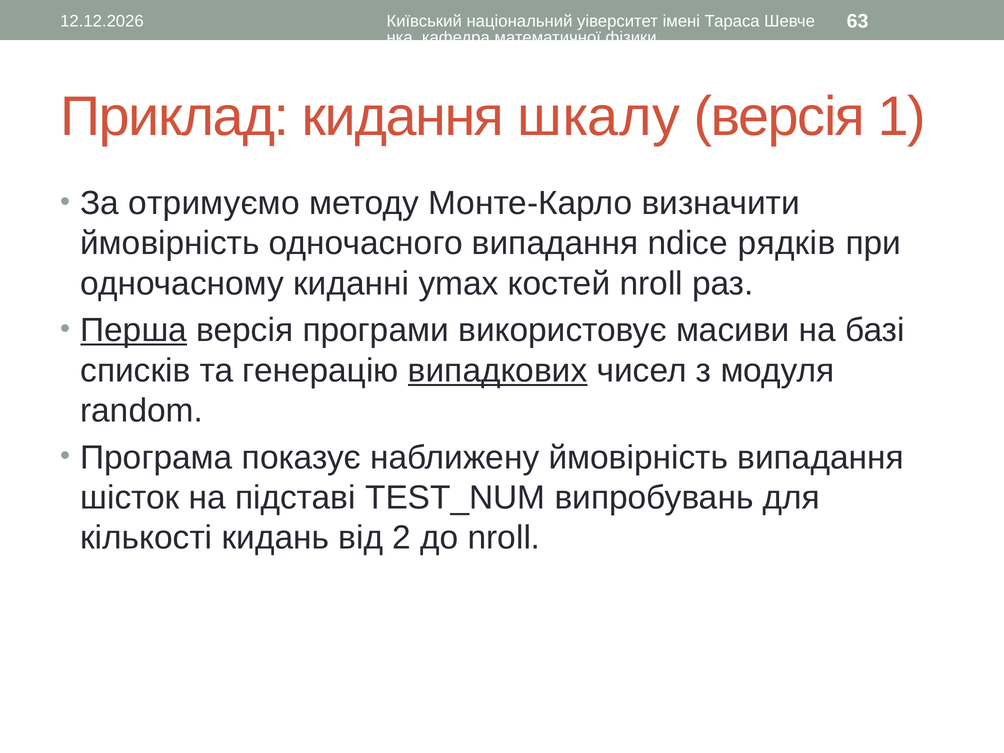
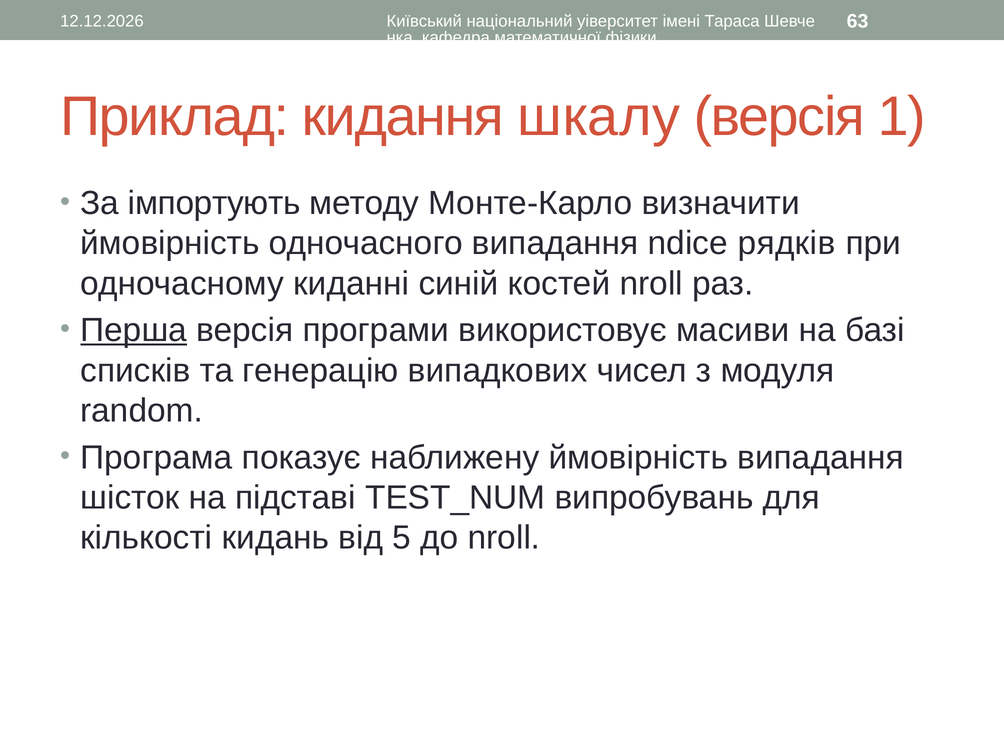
отримуємо: отримуємо -> імпортують
ymax: ymax -> синій
випадкових underline: present -> none
2: 2 -> 5
